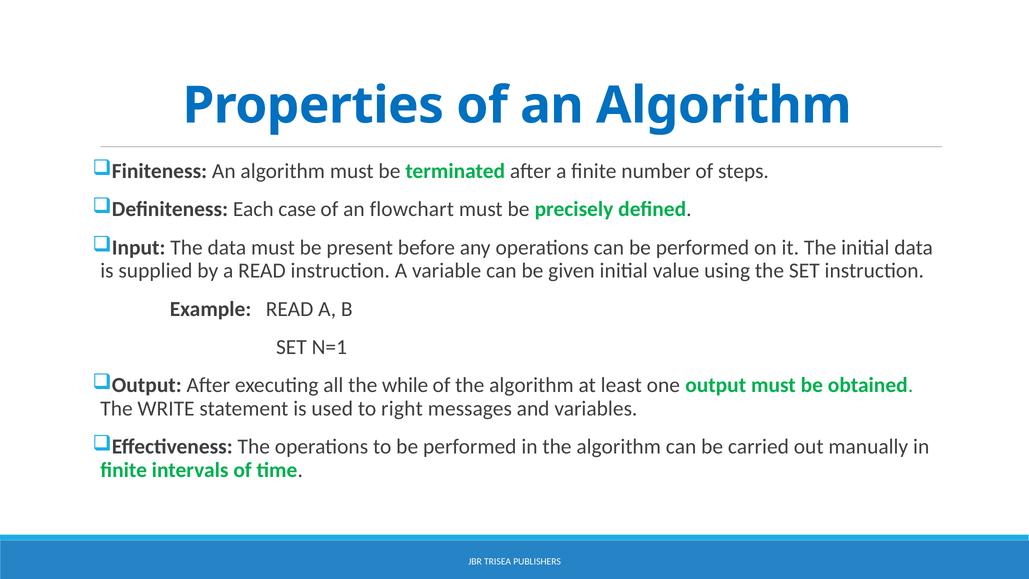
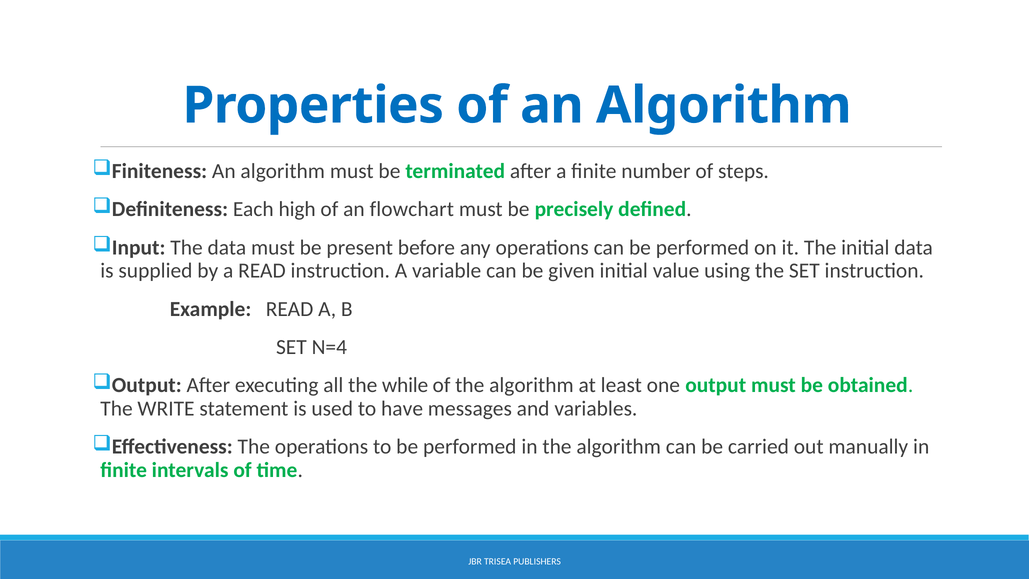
case: case -> high
N=1: N=1 -> N=4
right: right -> have
